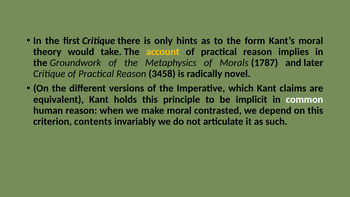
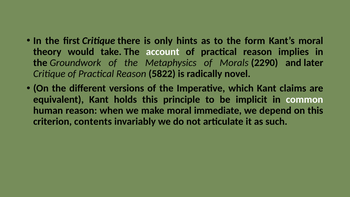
account colour: yellow -> white
1787: 1787 -> 2290
3458: 3458 -> 5822
contrasted: contrasted -> immediate
